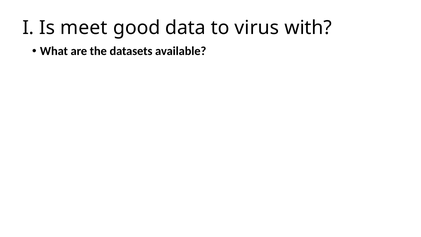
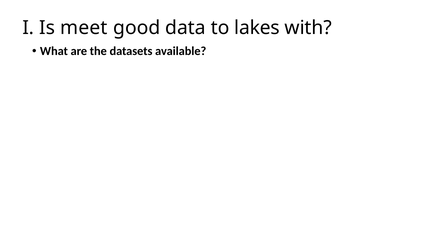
virus: virus -> lakes
